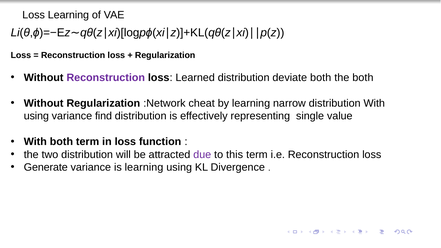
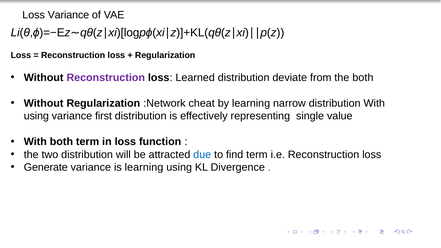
Loss Learning: Learning -> Variance
deviate both: both -> from
find: find -> first
due colour: purple -> blue
this: this -> find
